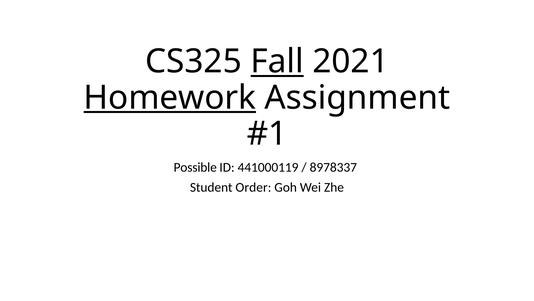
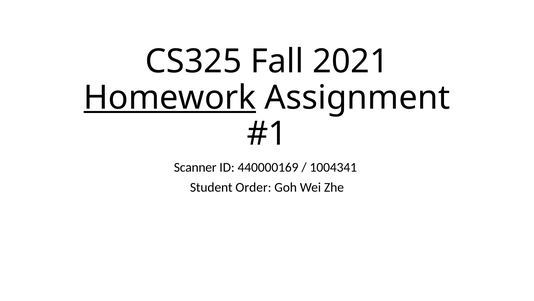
Fall underline: present -> none
Possible: Possible -> Scanner
441000119: 441000119 -> 440000169
8978337: 8978337 -> 1004341
